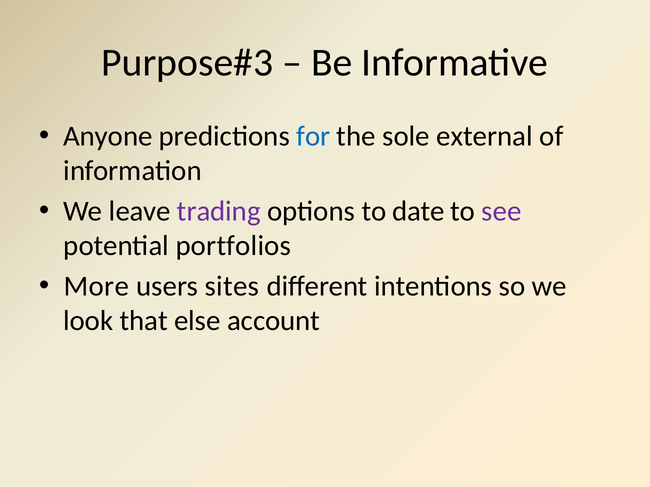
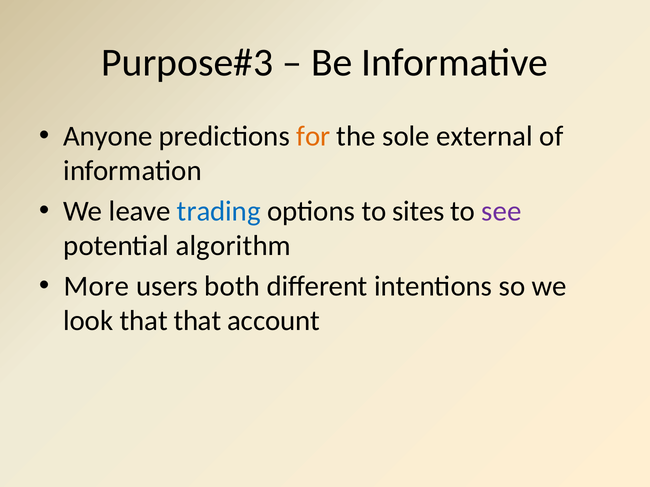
for colour: blue -> orange
trading colour: purple -> blue
date: date -> sites
portfolios: portfolios -> algorithm
sites: sites -> both
that else: else -> that
